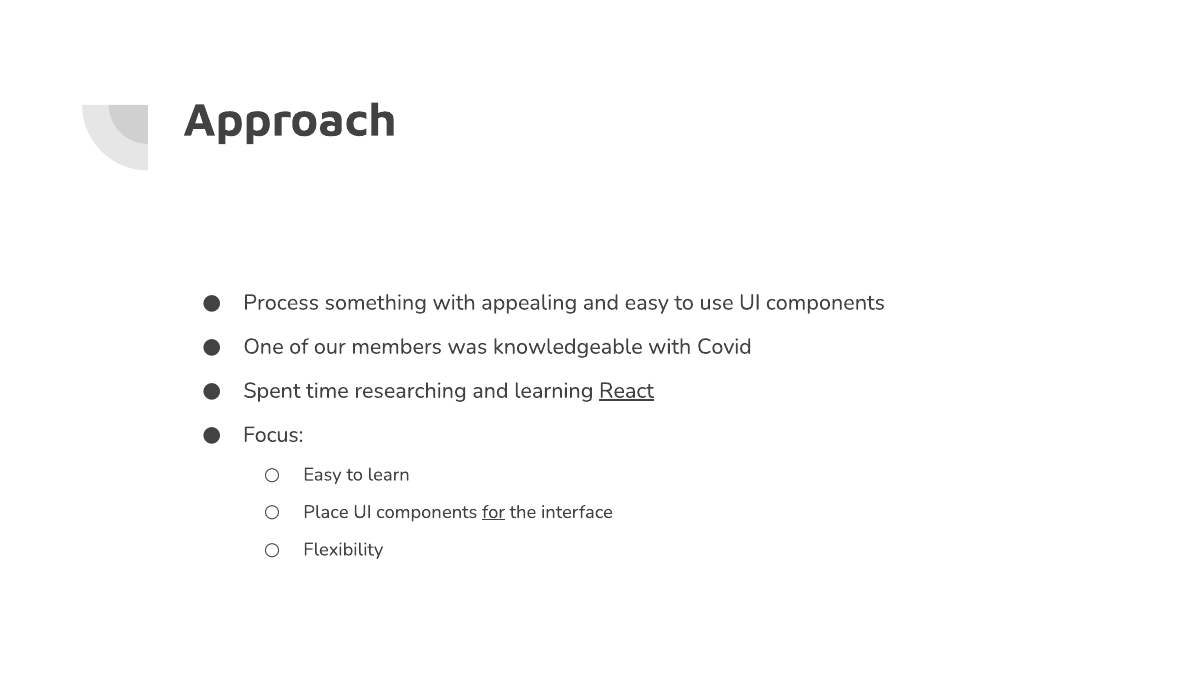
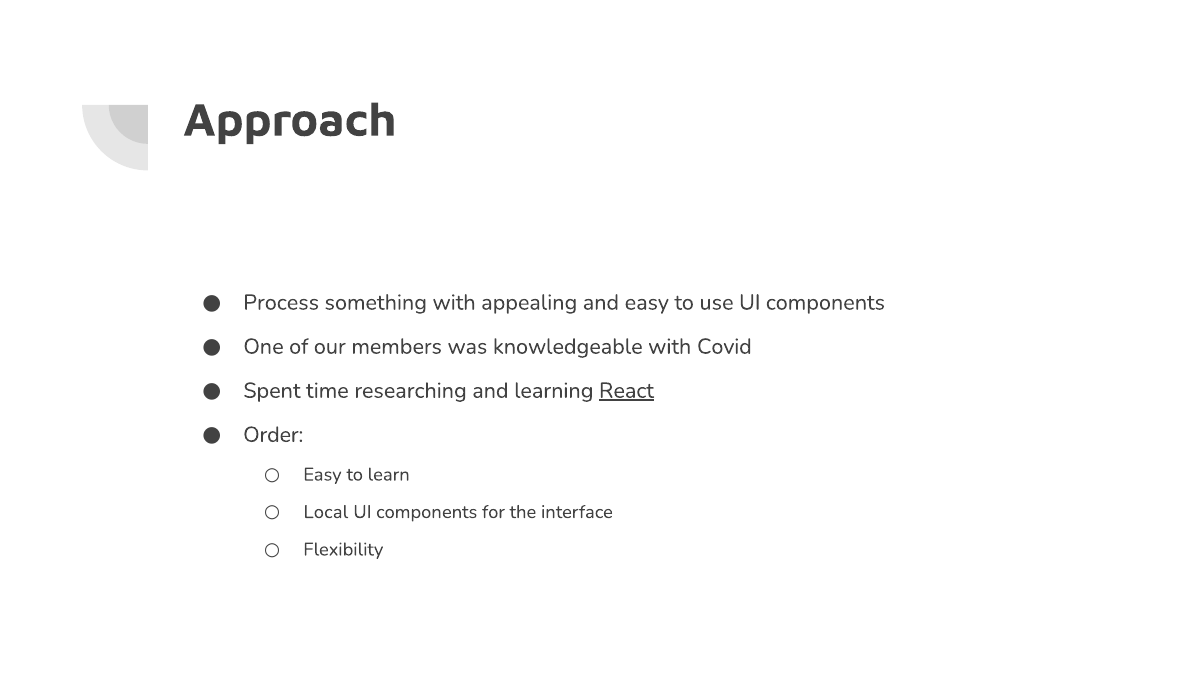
Focus: Focus -> Order
Place: Place -> Local
for underline: present -> none
